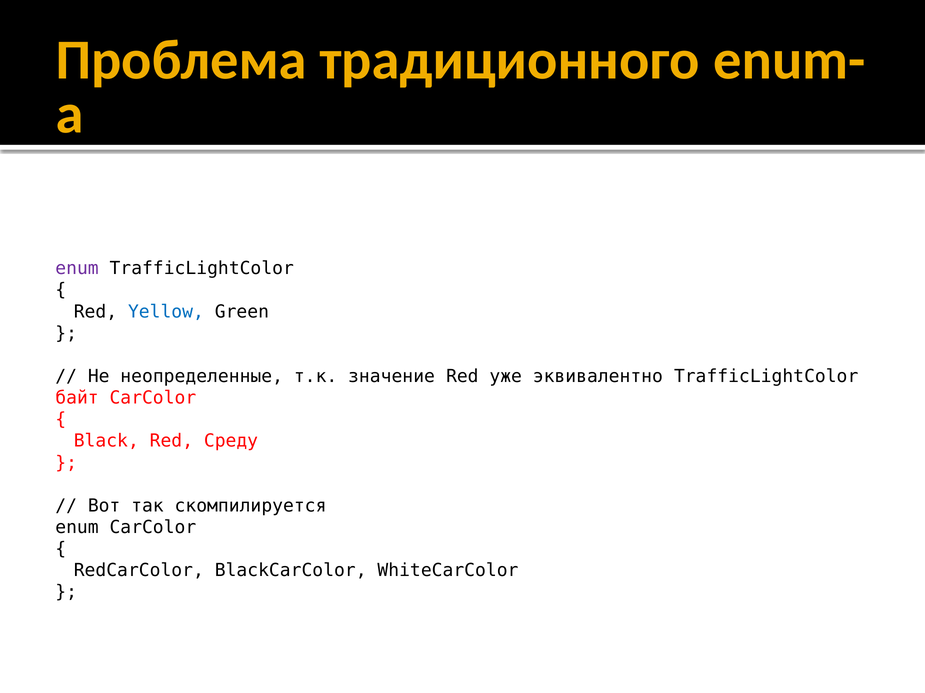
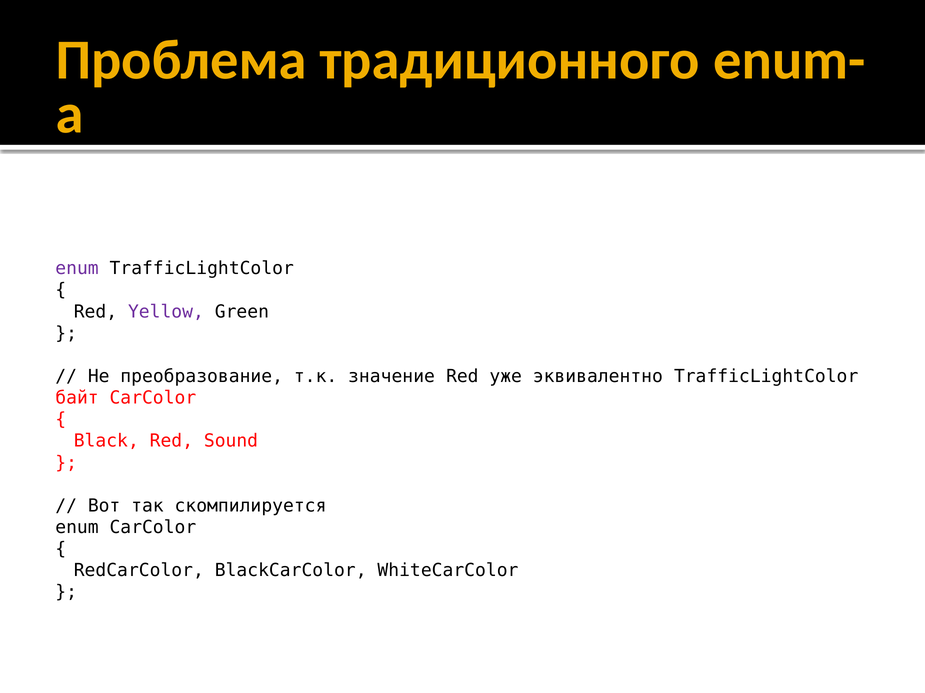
Yellow colour: blue -> purple
неопределенные: неопределенные -> преобразование
Среду: Среду -> Sound
